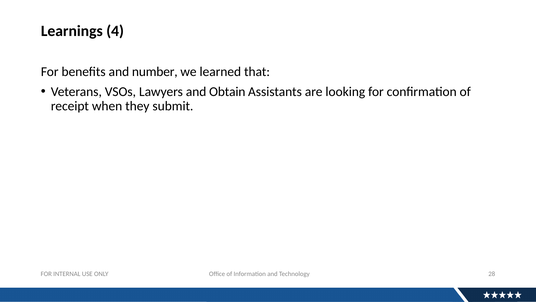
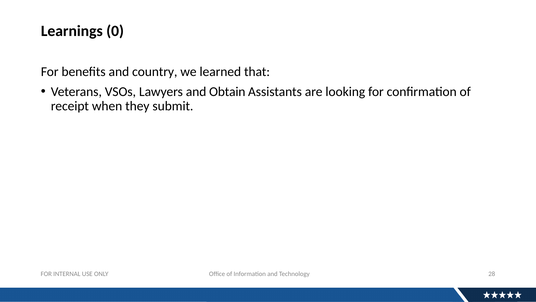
4: 4 -> 0
number: number -> country
